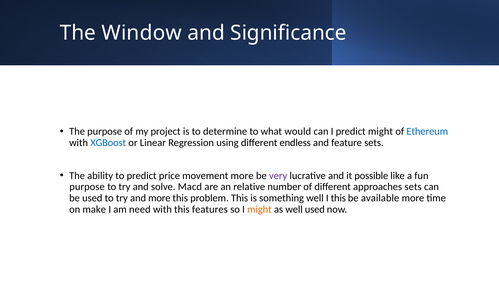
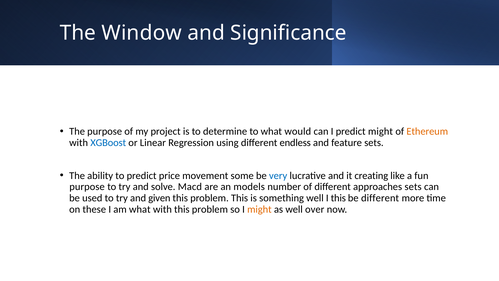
Ethereum colour: blue -> orange
movement more: more -> some
very colour: purple -> blue
possible: possible -> creating
relative: relative -> models
and more: more -> given
be available: available -> different
make: make -> these
am need: need -> what
with this features: features -> problem
well used: used -> over
